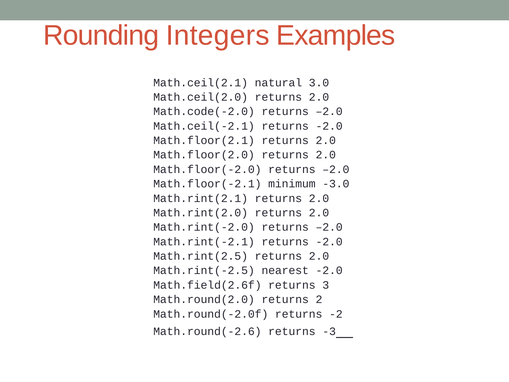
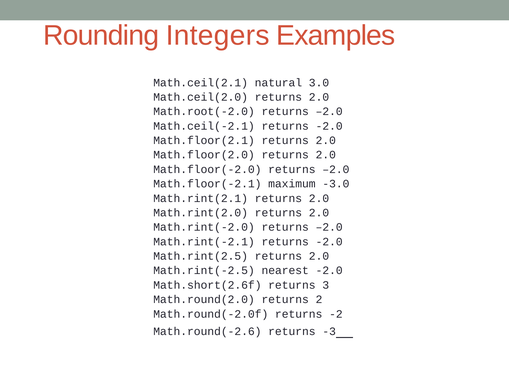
Math.code(-2.0: Math.code(-2.0 -> Math.root(-2.0
minimum: minimum -> maximum
Math.field(2.6f: Math.field(2.6f -> Math.short(2.6f
